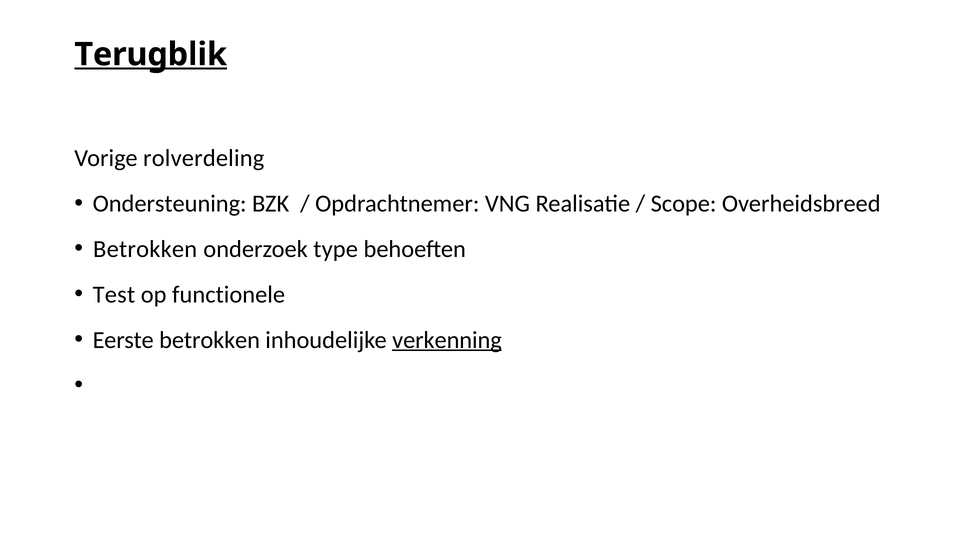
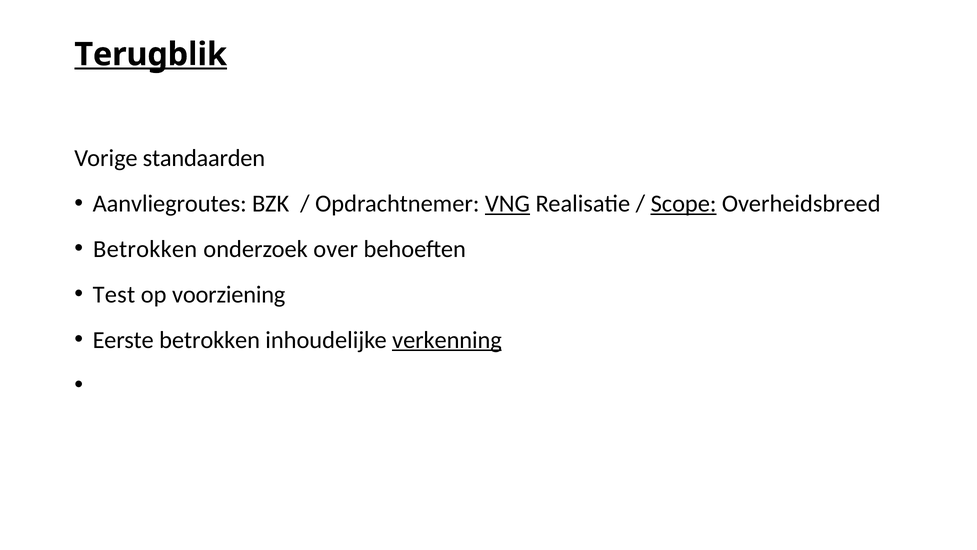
rolverdeling: rolverdeling -> standaarden
Ondersteuning: Ondersteuning -> Aanvliegroutes
VNG underline: none -> present
Scope underline: none -> present
type: type -> over
functionele: functionele -> voorziening
